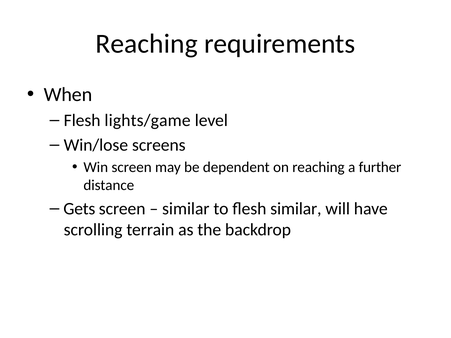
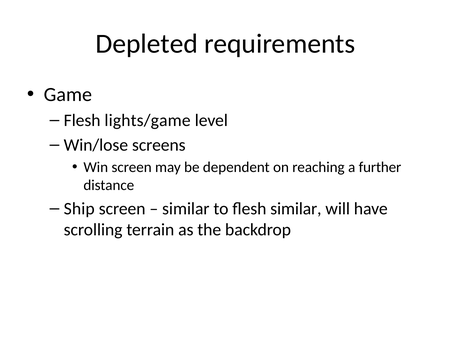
Reaching at (147, 44): Reaching -> Depleted
When: When -> Game
Gets: Gets -> Ship
